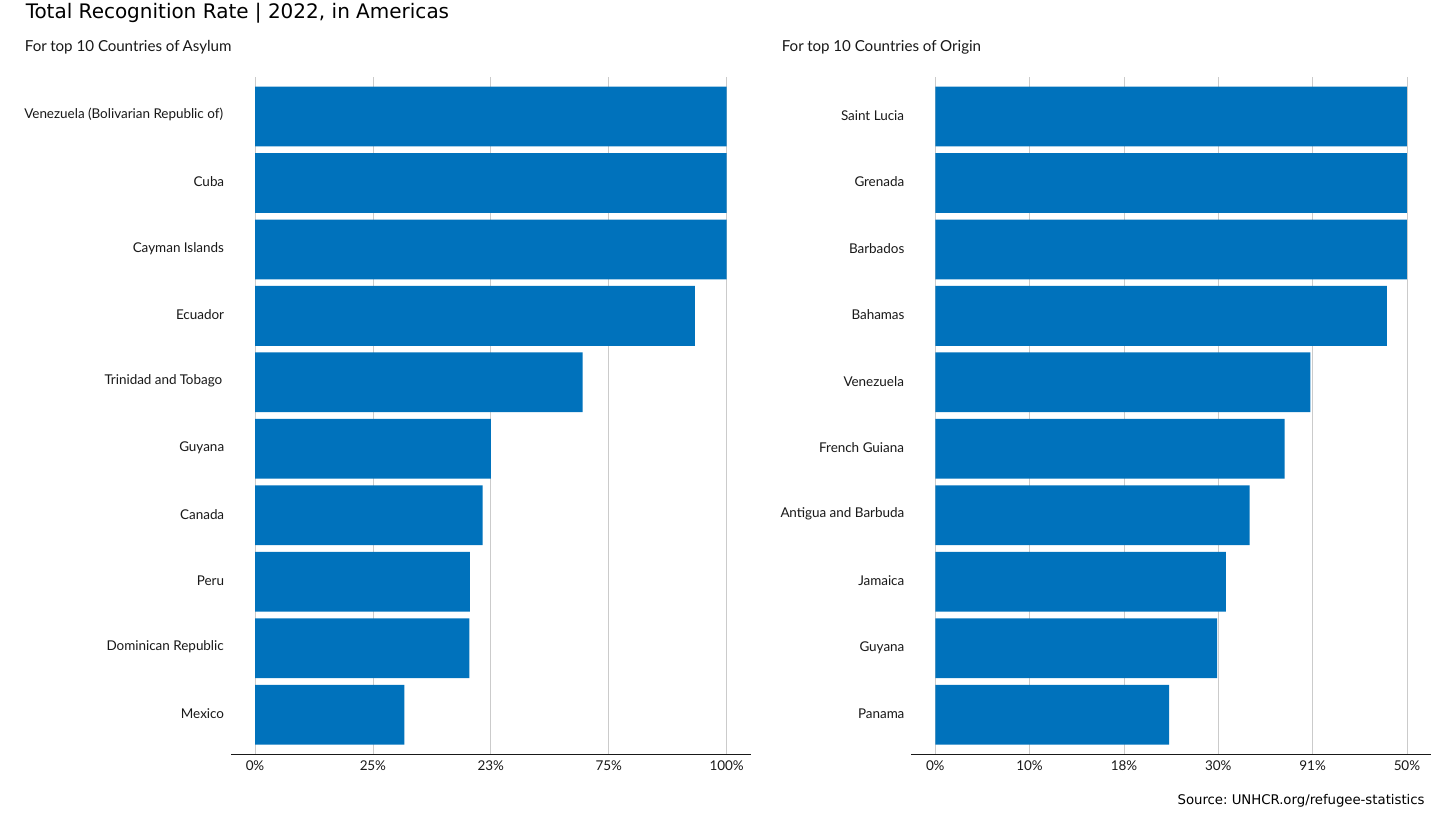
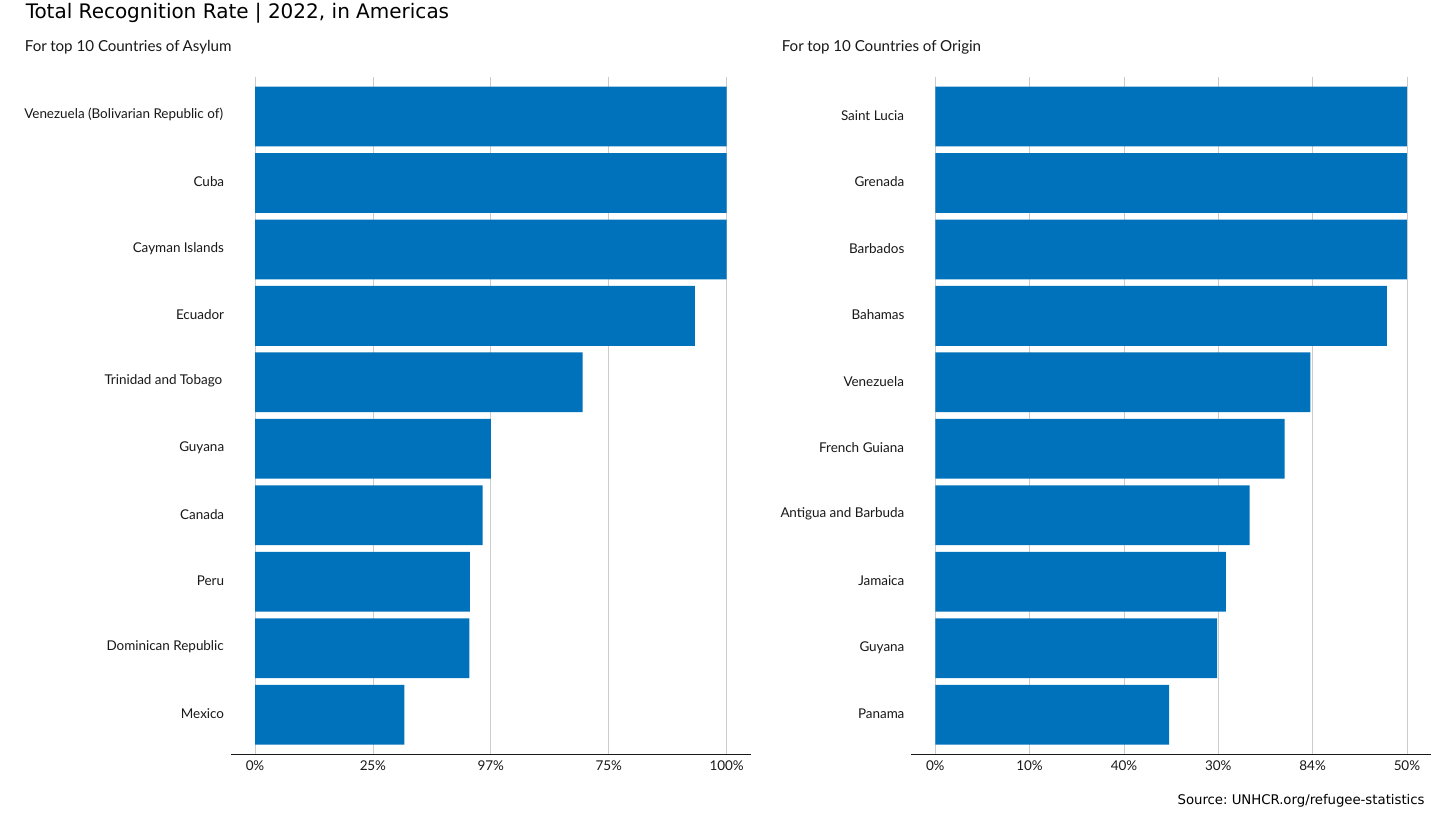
23%: 23% -> 97%
18%: 18% -> 40%
91%: 91% -> 84%
